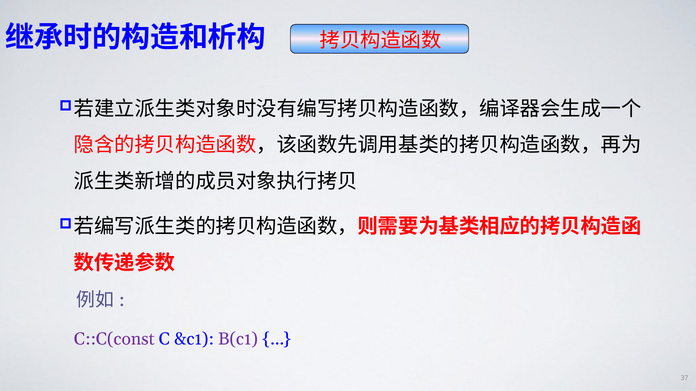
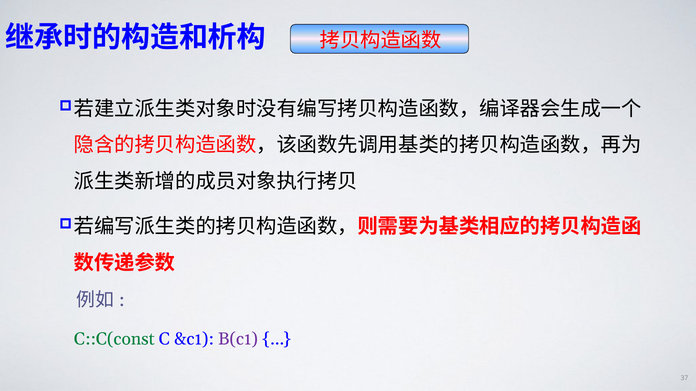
C::C(const colour: purple -> green
